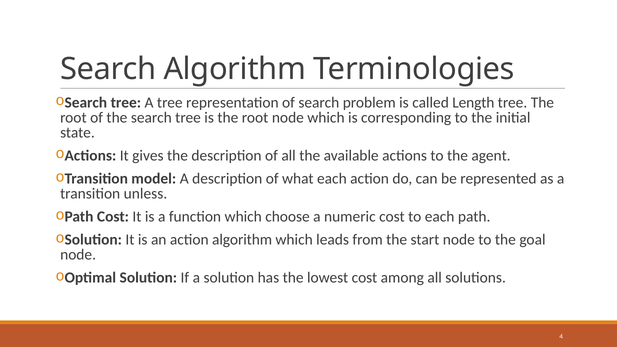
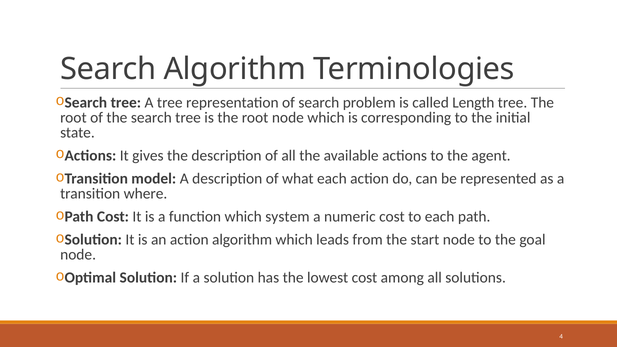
unless: unless -> where
choose: choose -> system
